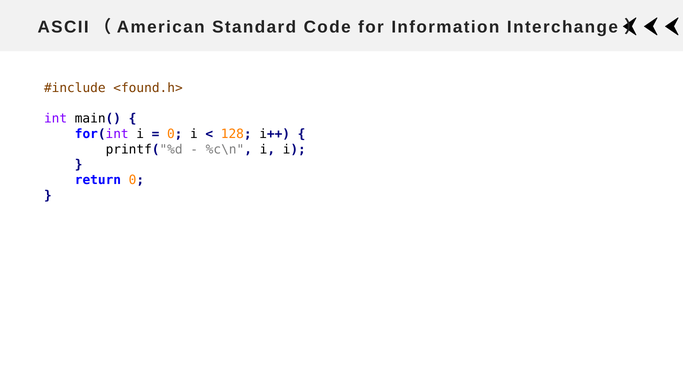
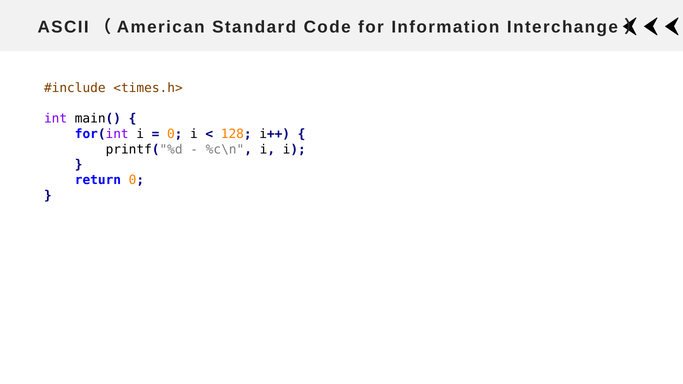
<found.h>: <found.h> -> <times.h>
